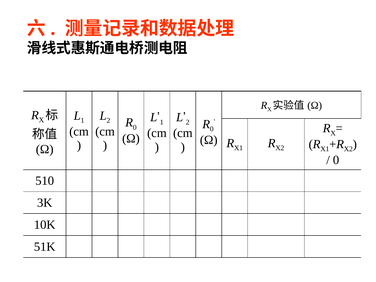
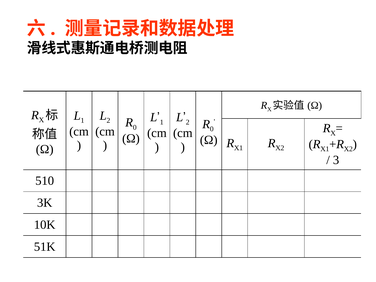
0 at (336, 160): 0 -> 3
